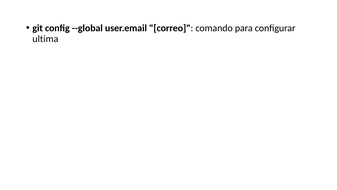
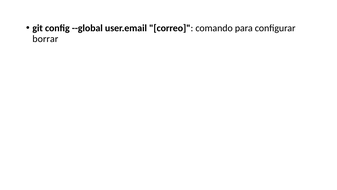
ultima: ultima -> borrar
